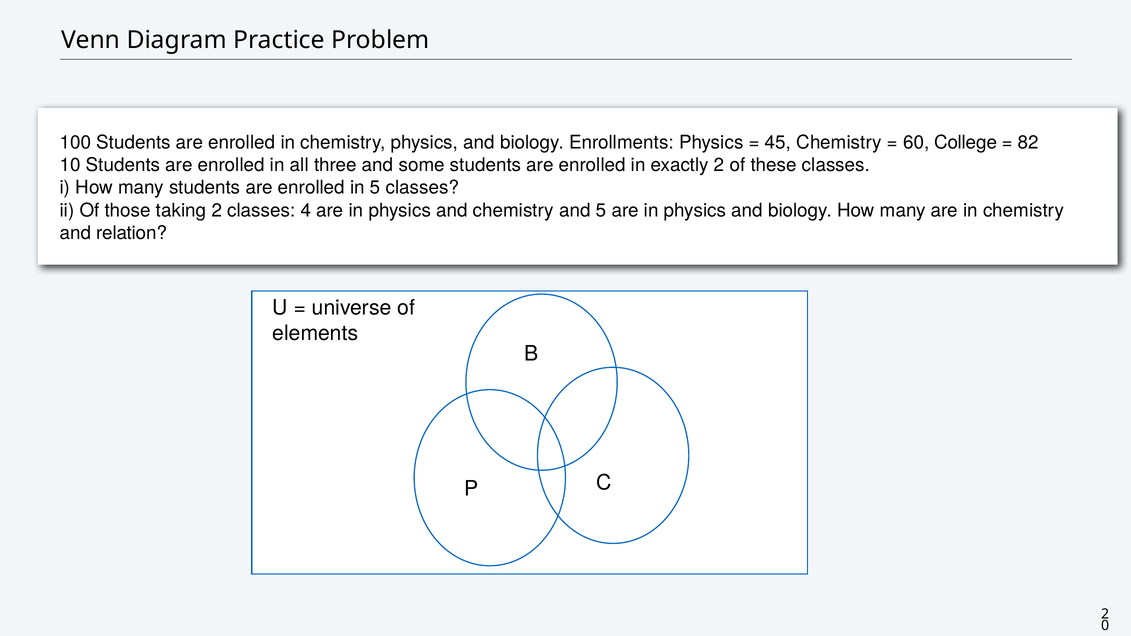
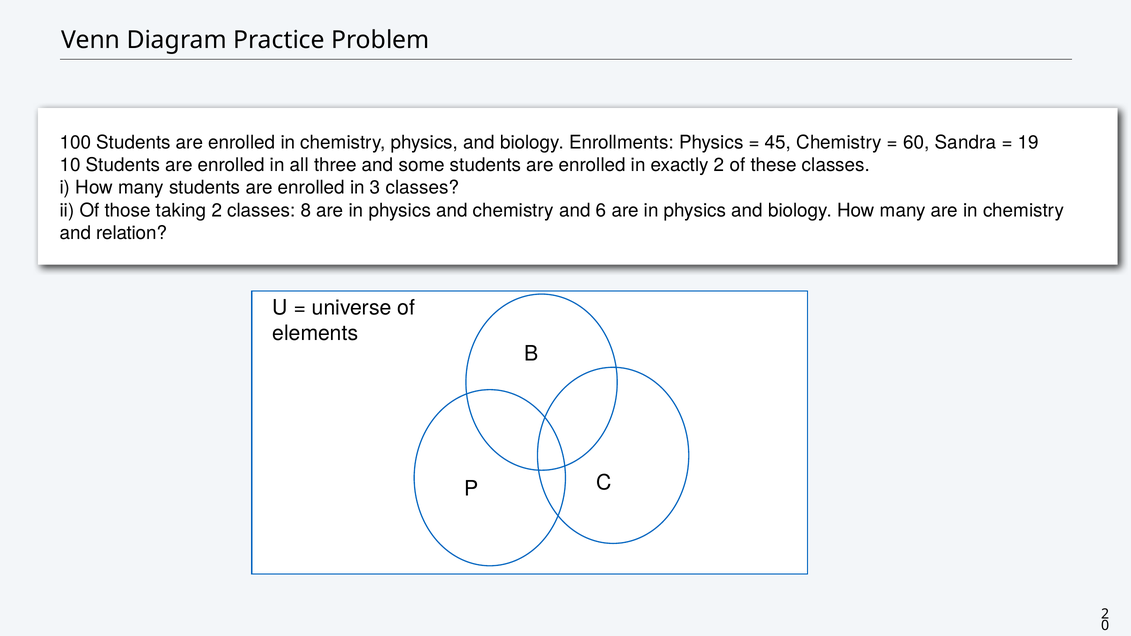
College: College -> Sandra
82: 82 -> 19
in 5: 5 -> 3
4: 4 -> 8
and 5: 5 -> 6
